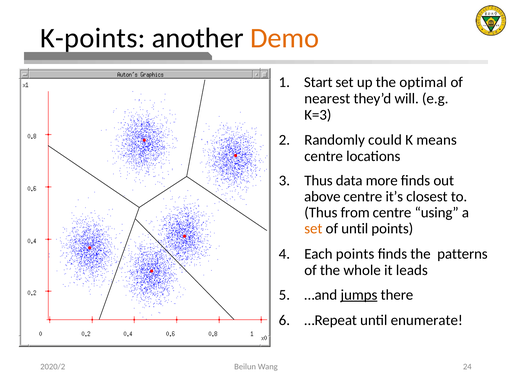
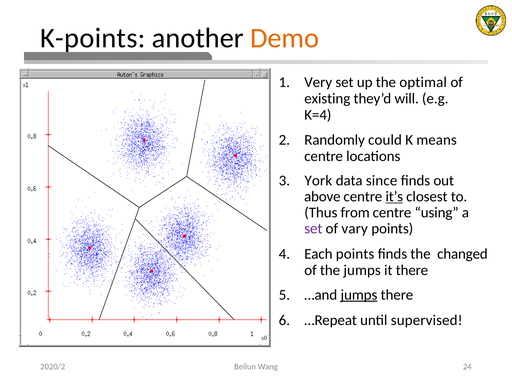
Start: Start -> Very
nearest: nearest -> existing
K=3: K=3 -> K=4
Thus at (318, 181): Thus -> York
more: more -> since
it’s underline: none -> present
set at (313, 229) colour: orange -> purple
of until: until -> vary
patterns: patterns -> changed
the whole: whole -> jumps
it leads: leads -> there
enumerate: enumerate -> supervised
